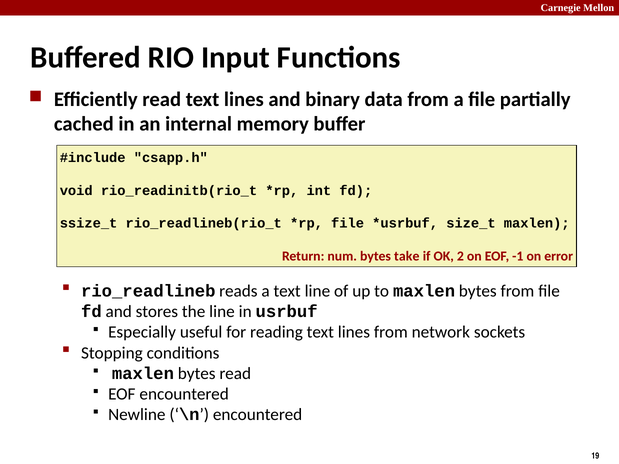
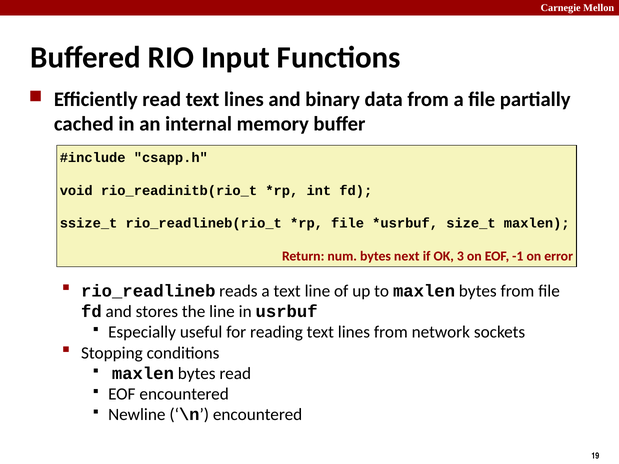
take: take -> next
2: 2 -> 3
